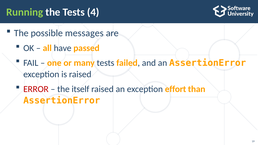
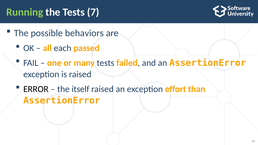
4: 4 -> 7
messages: messages -> behaviors
have: have -> each
ERROR colour: red -> black
